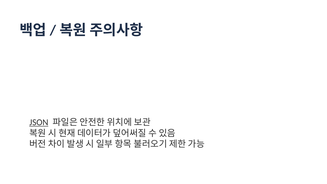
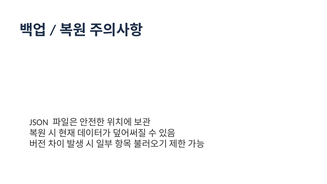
JSON underline: present -> none
